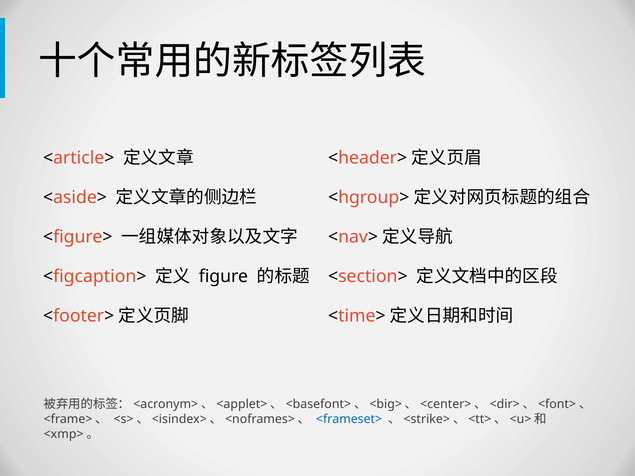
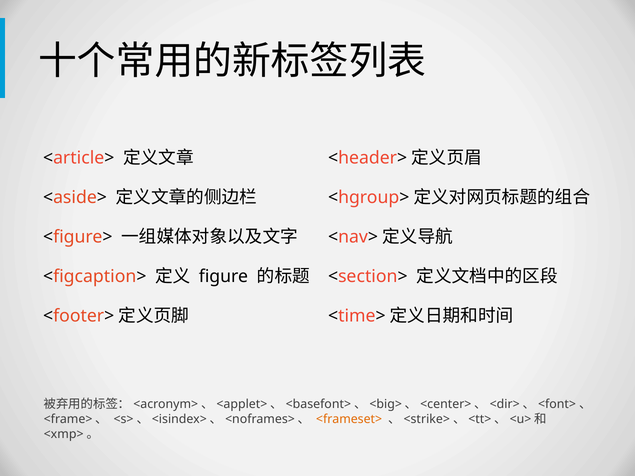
<frameset> colour: blue -> orange
